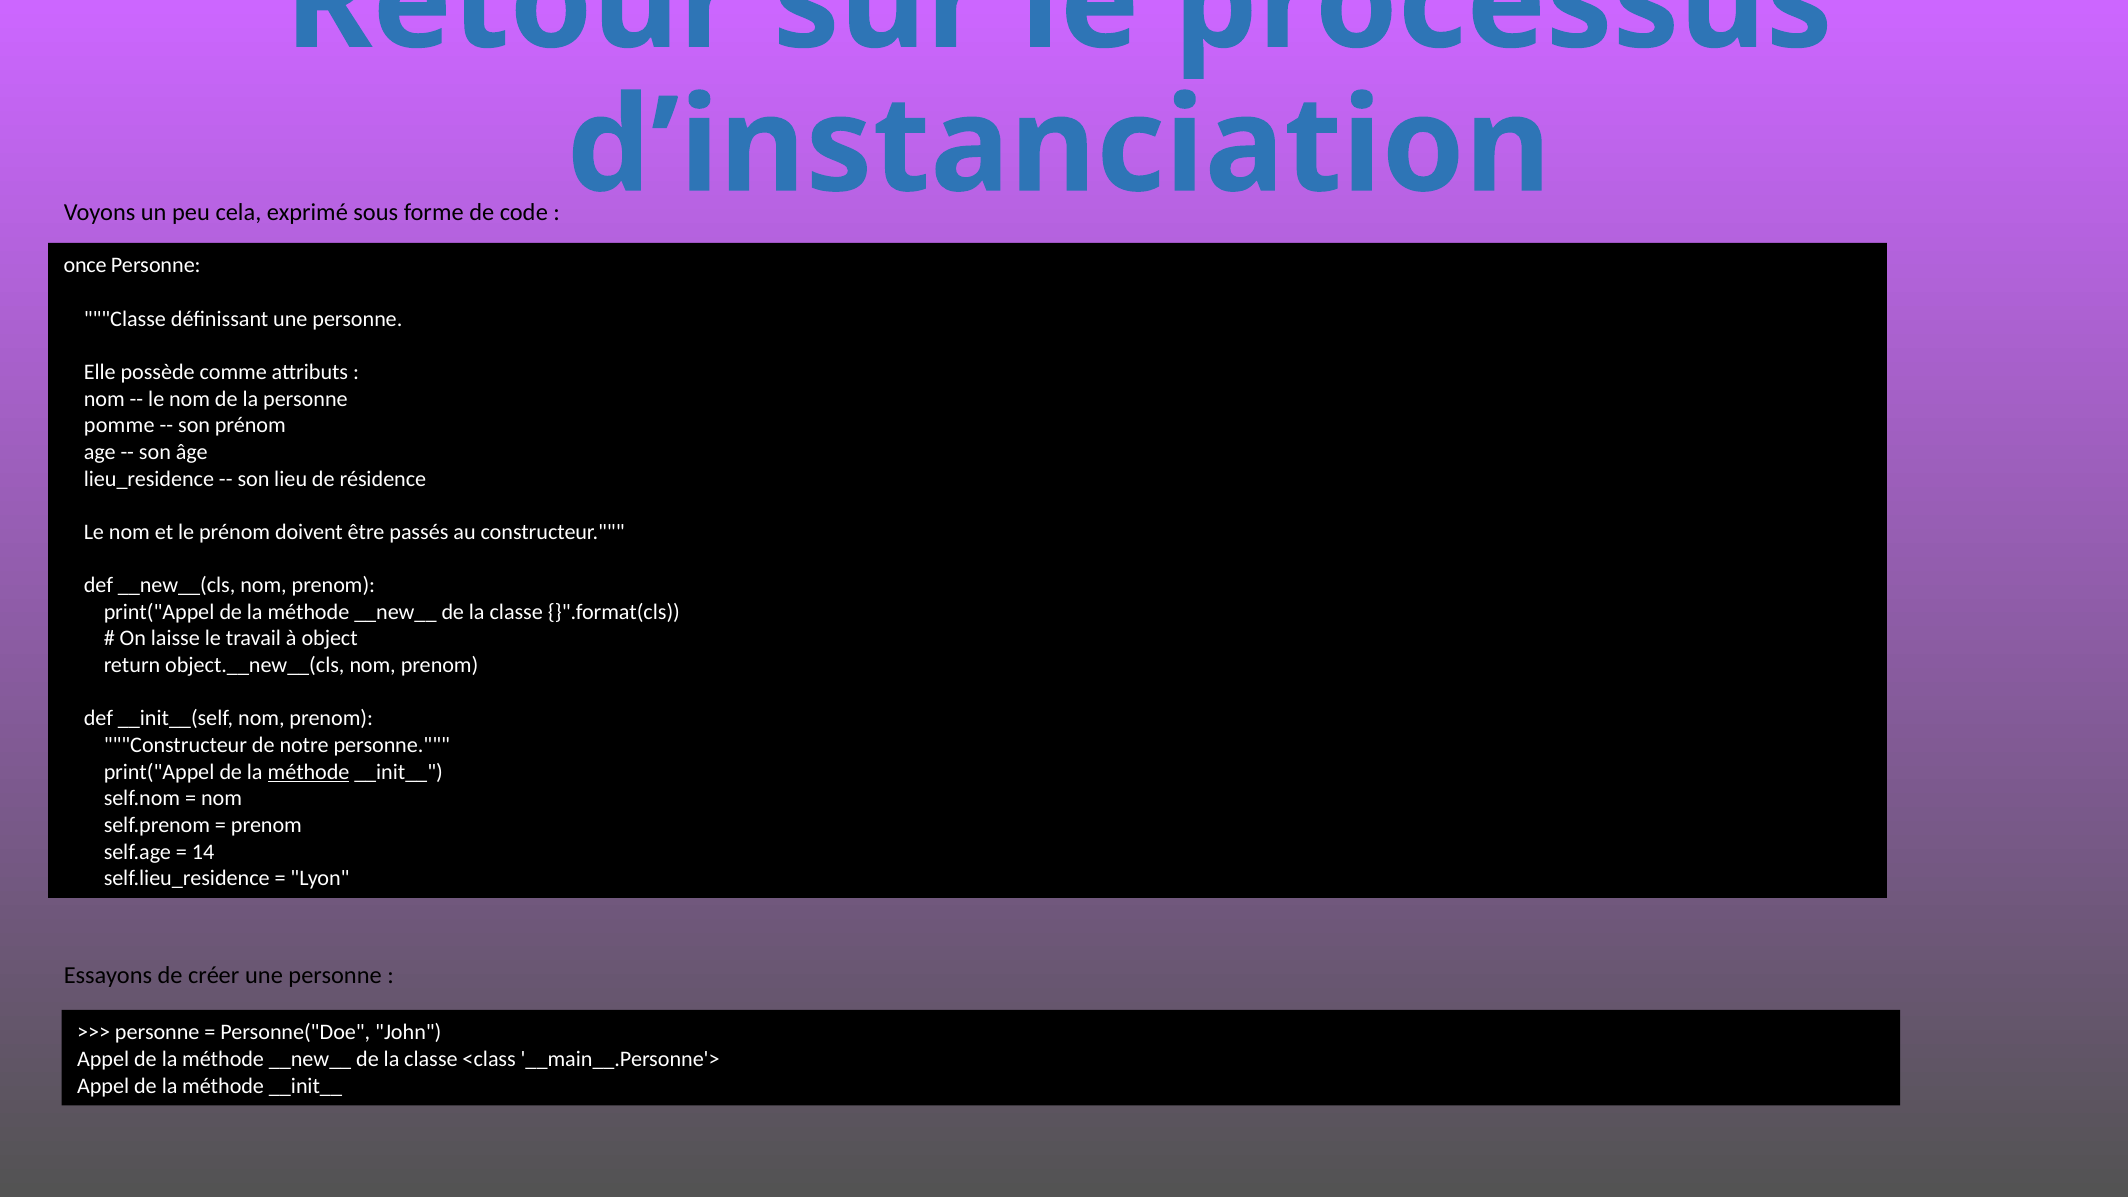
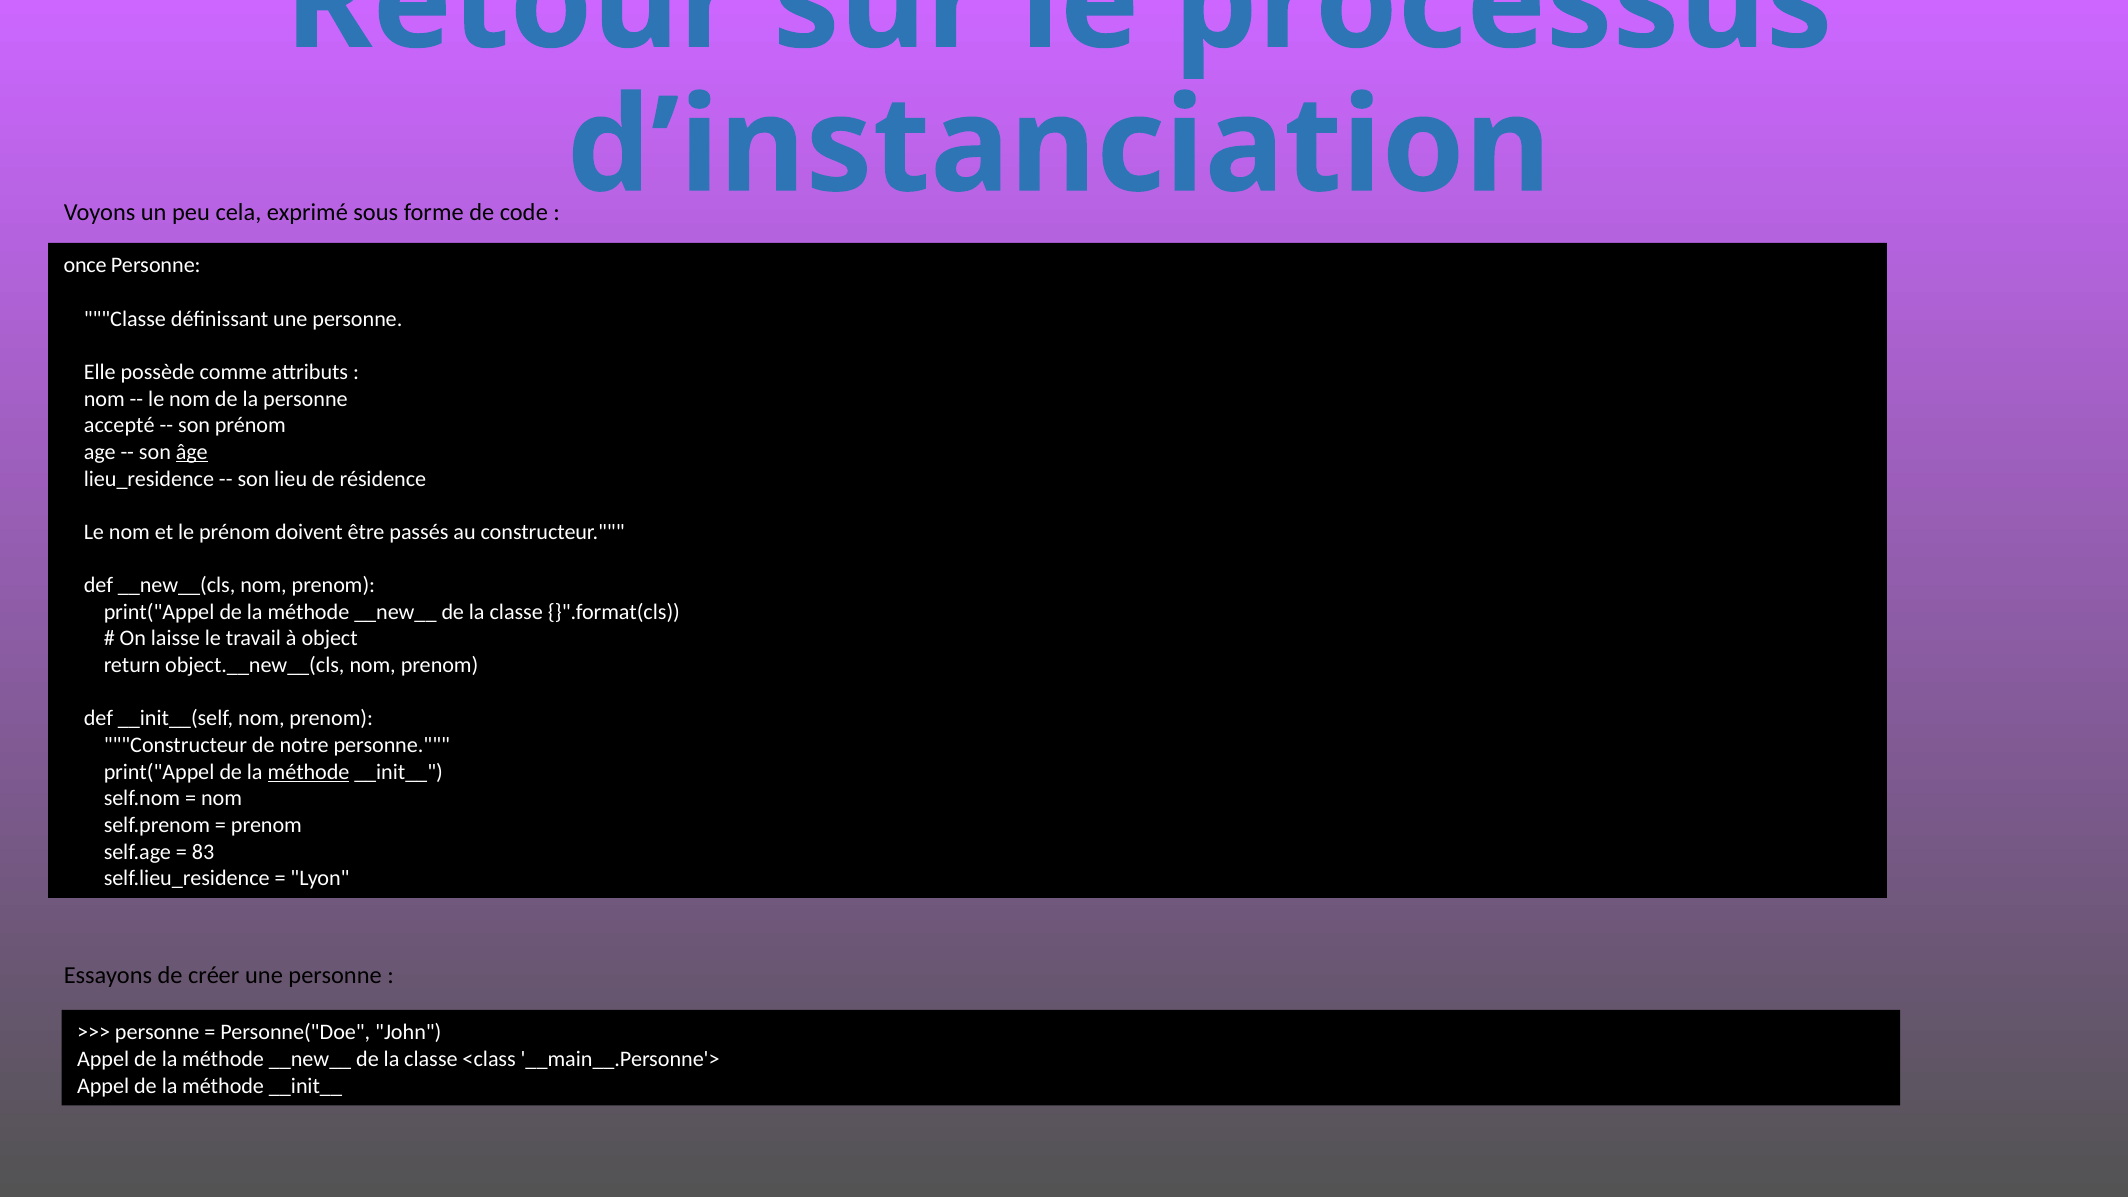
pomme: pomme -> accepté
âge underline: none -> present
14: 14 -> 83
